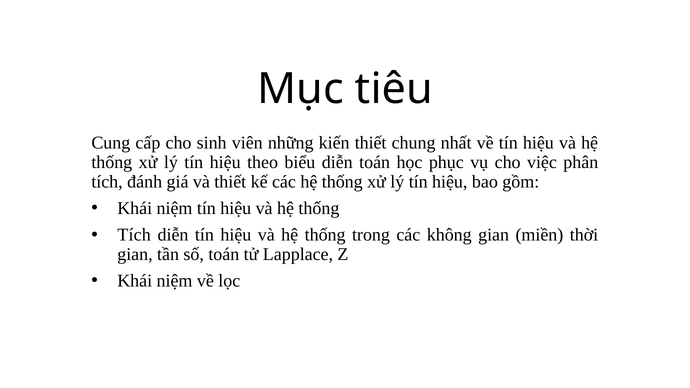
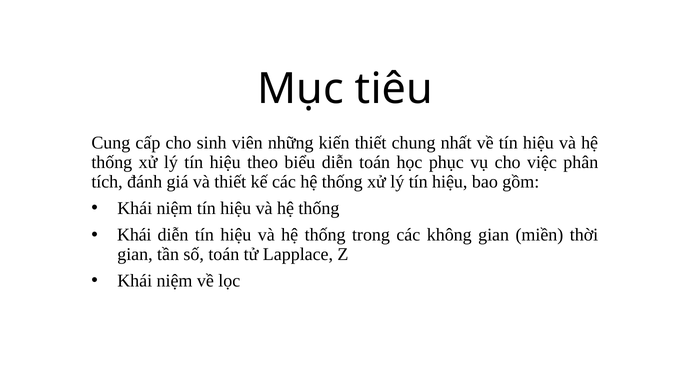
Tích at (134, 235): Tích -> Khái
